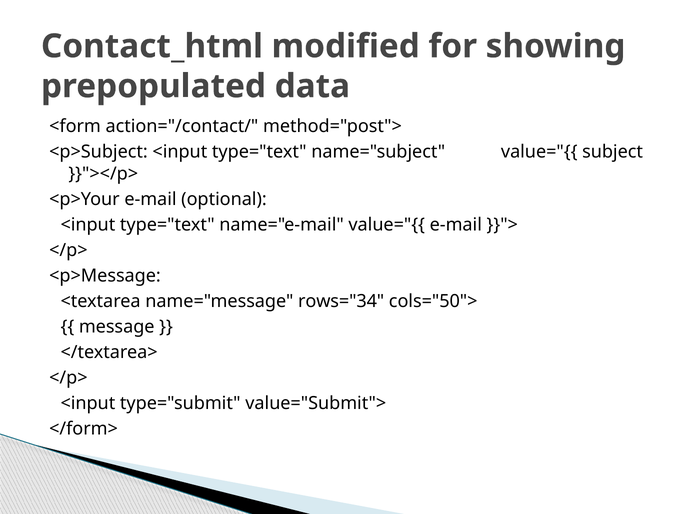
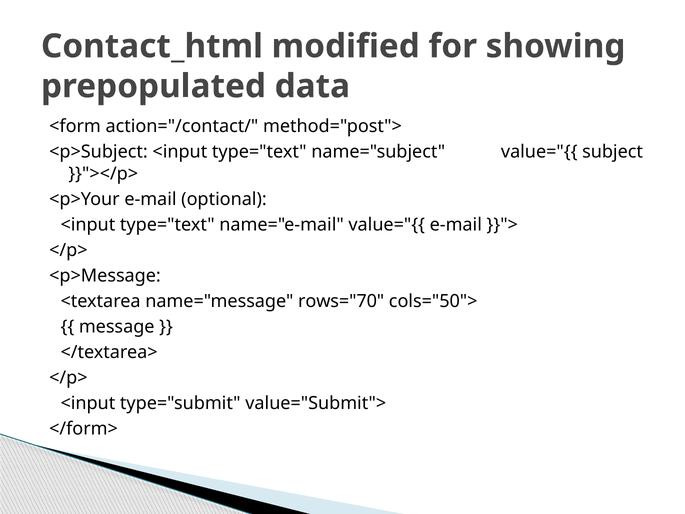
rows="34: rows="34 -> rows="70
